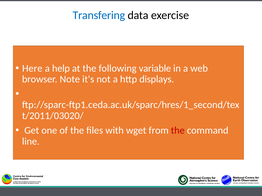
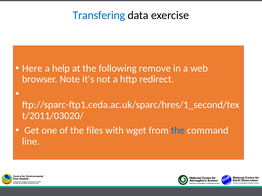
variable: variable -> remove
displays: displays -> redirect
the at (178, 131) colour: red -> blue
